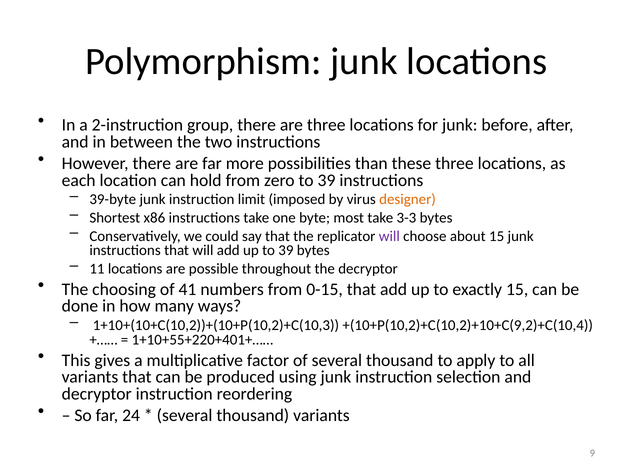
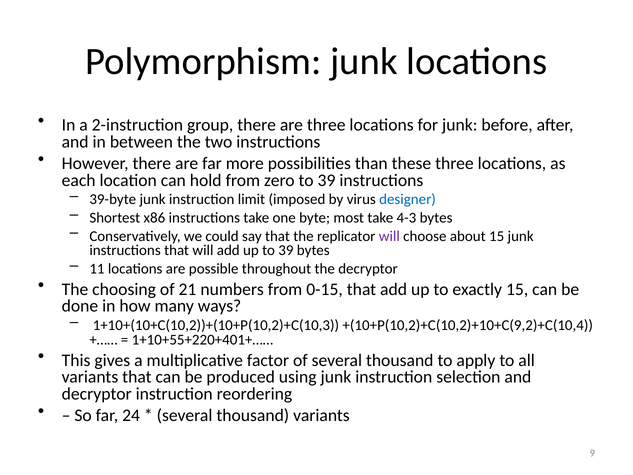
designer colour: orange -> blue
3-3: 3-3 -> 4-3
41: 41 -> 21
